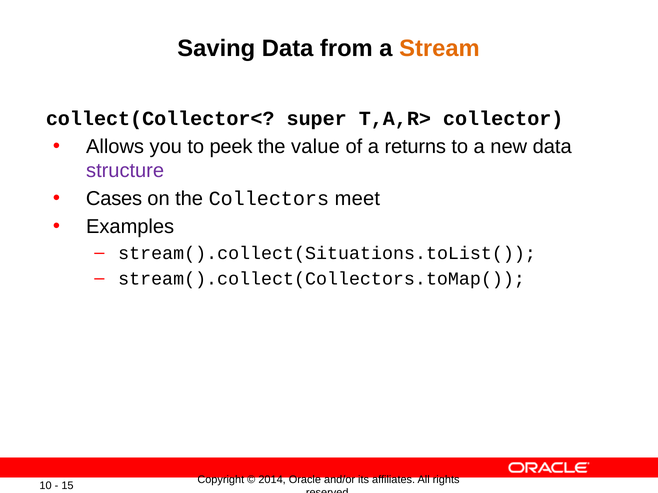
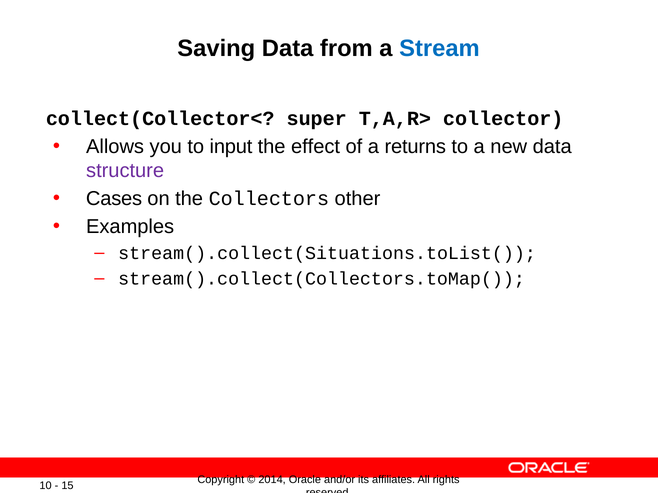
Stream colour: orange -> blue
peek: peek -> input
value: value -> effect
meet: meet -> other
